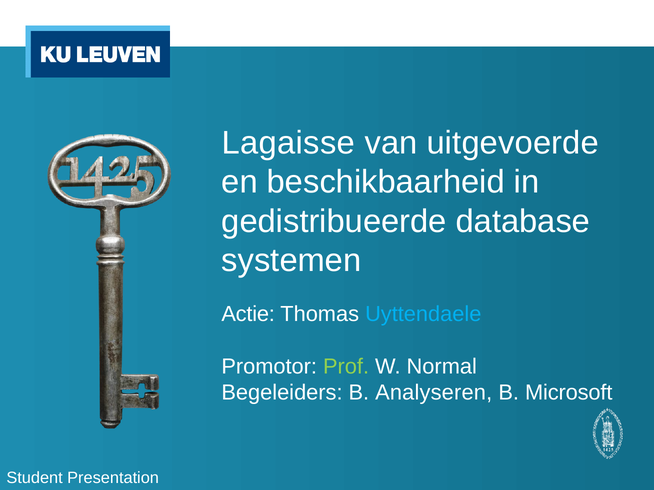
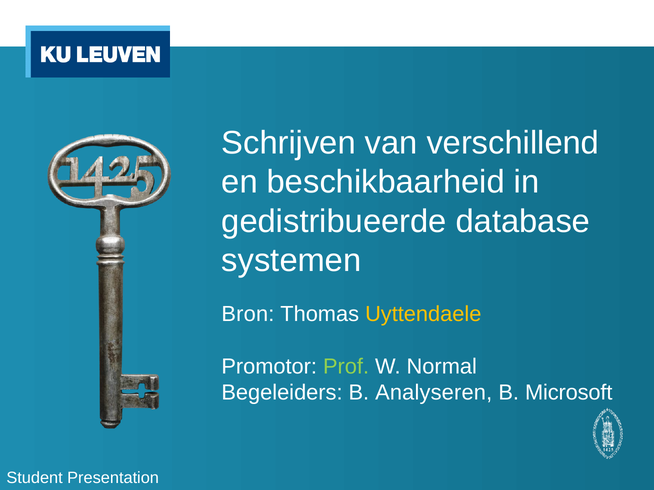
Lagaisse: Lagaisse -> Schrijven
uitgevoerde: uitgevoerde -> verschillend
Actie: Actie -> Bron
Uyttendaele colour: light blue -> yellow
